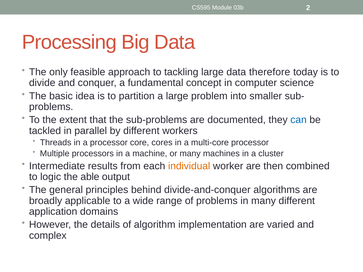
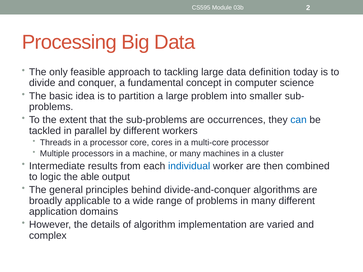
therefore: therefore -> definition
documented: documented -> occurrences
individual colour: orange -> blue
